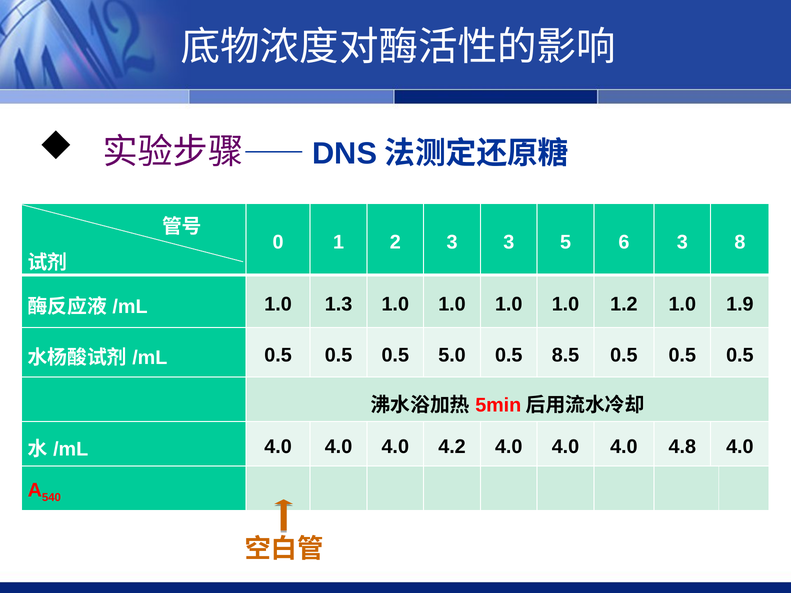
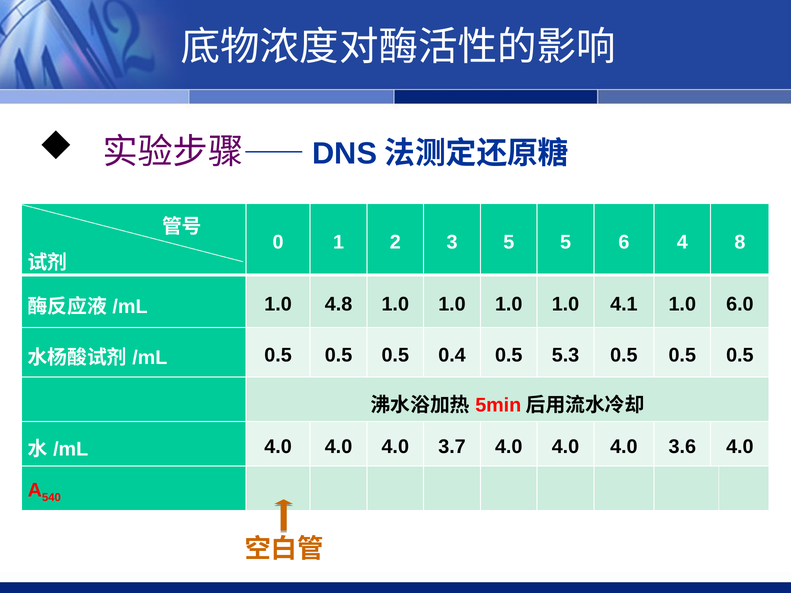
3 3: 3 -> 5
6 3: 3 -> 4
1.3: 1.3 -> 4.8
1.2: 1.2 -> 4.1
1.9: 1.9 -> 6.0
5.0: 5.0 -> 0.4
8.5: 8.5 -> 5.3
4.2: 4.2 -> 3.7
4.8: 4.8 -> 3.6
